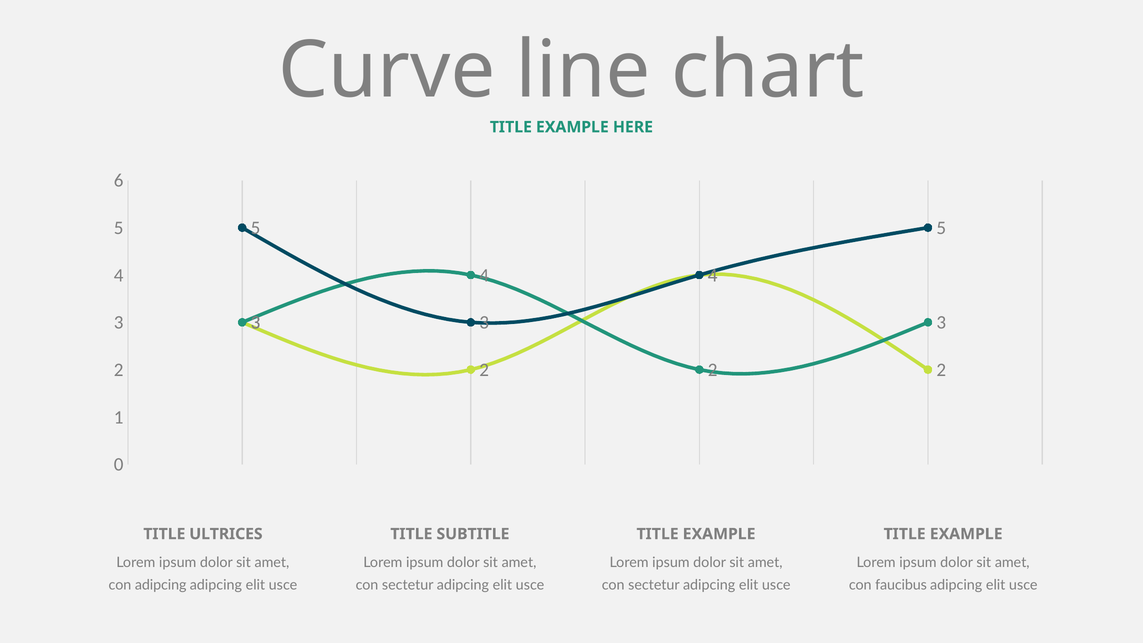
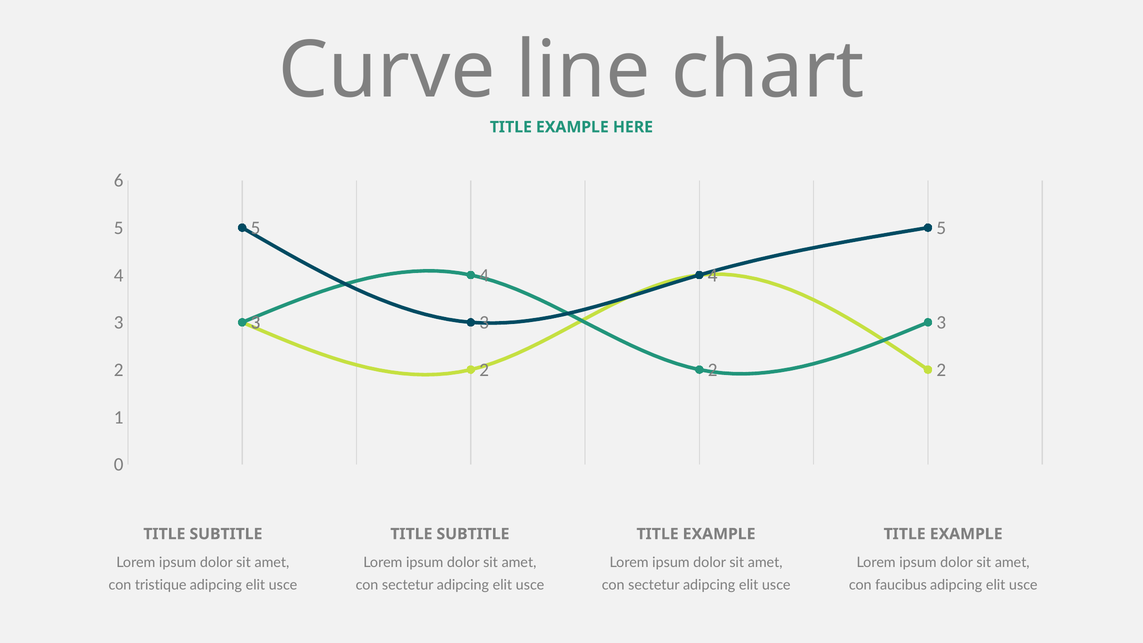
ULTRICES at (226, 534): ULTRICES -> SUBTITLE
con adipcing: adipcing -> tristique
